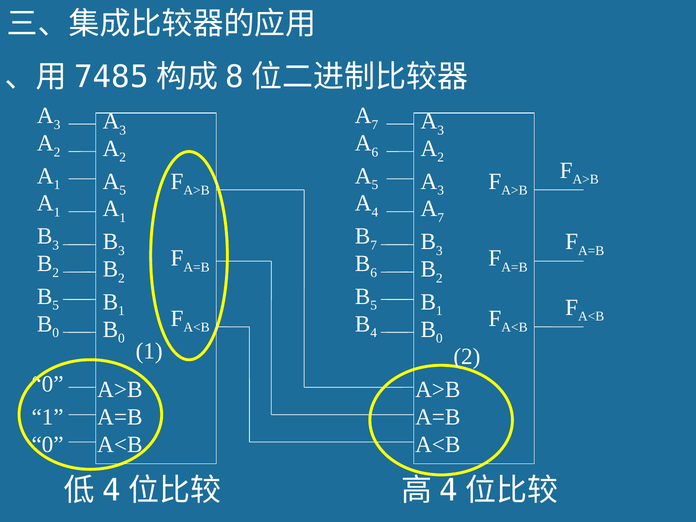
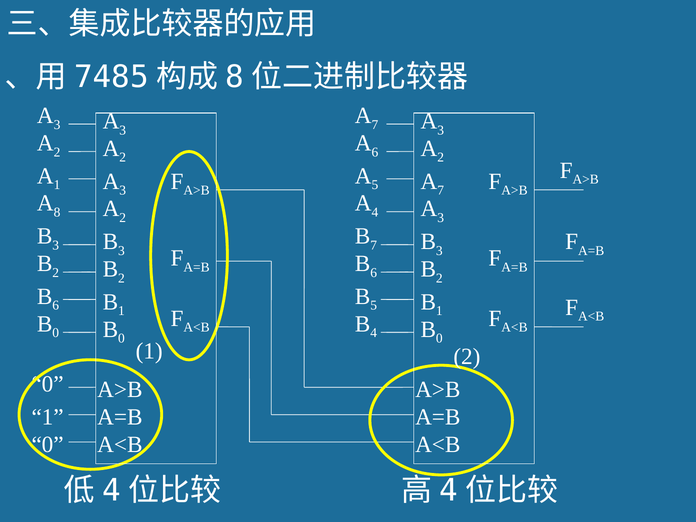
5 at (123, 190): 5 -> 3
3 at (441, 190): 3 -> 7
1 at (57, 212): 1 -> 8
1 at (123, 218): 1 -> 2
7 at (441, 218): 7 -> 3
5 at (56, 306): 5 -> 6
